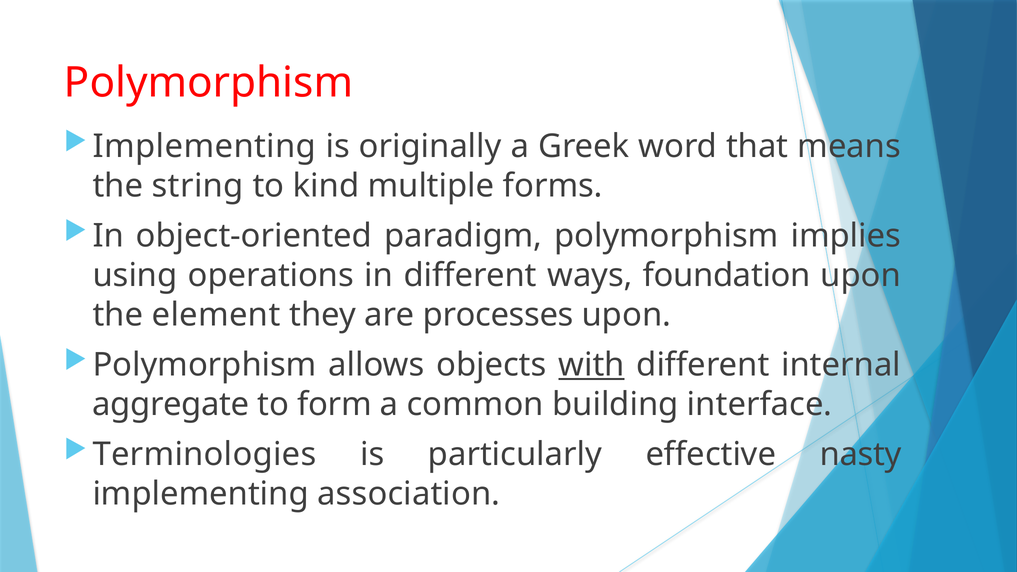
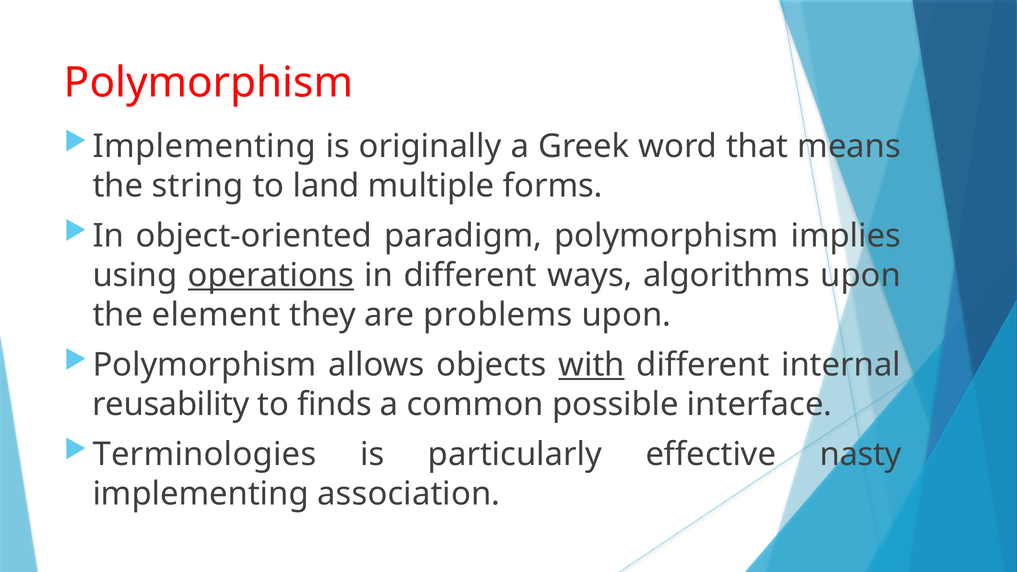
kind: kind -> land
operations underline: none -> present
foundation: foundation -> algorithms
processes: processes -> problems
aggregate: aggregate -> reusability
form: form -> finds
building: building -> possible
